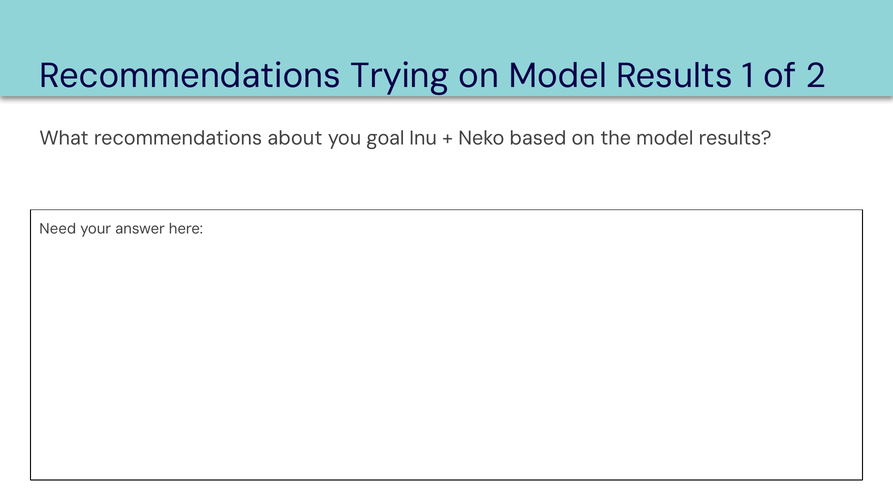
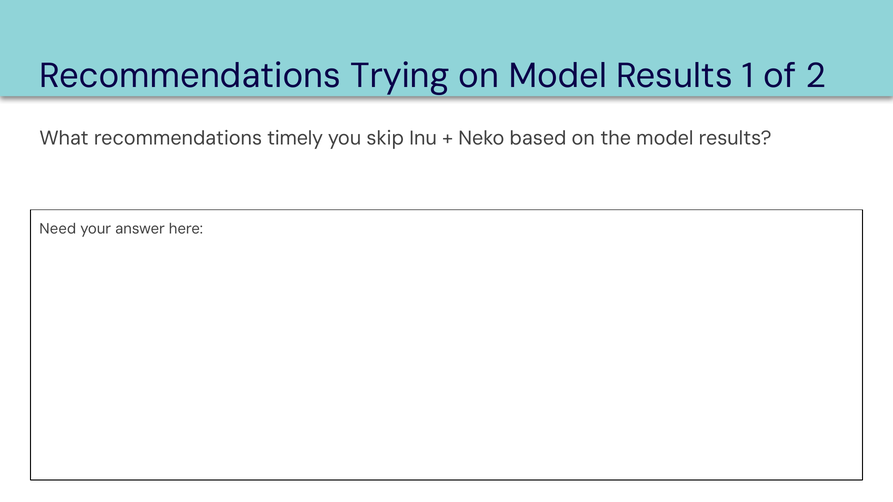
about: about -> timely
goal: goal -> skip
